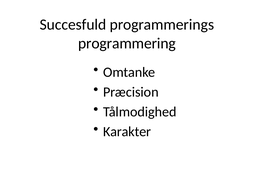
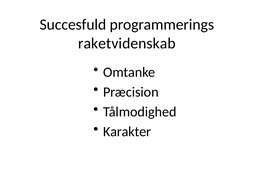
programmering: programmering -> raketvidenskab
